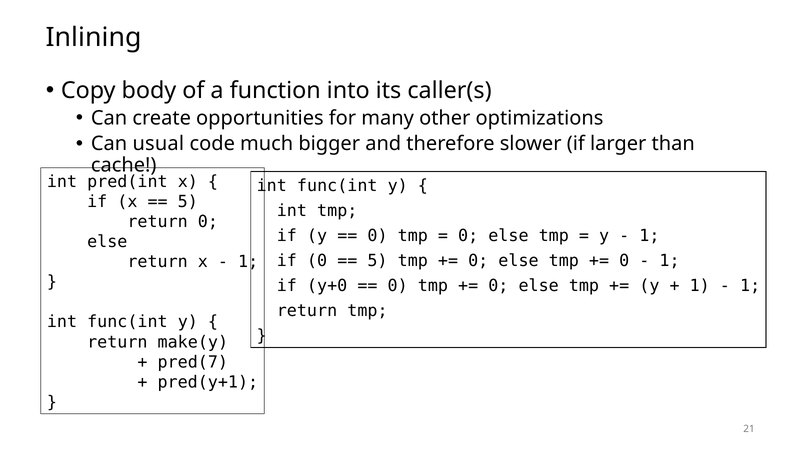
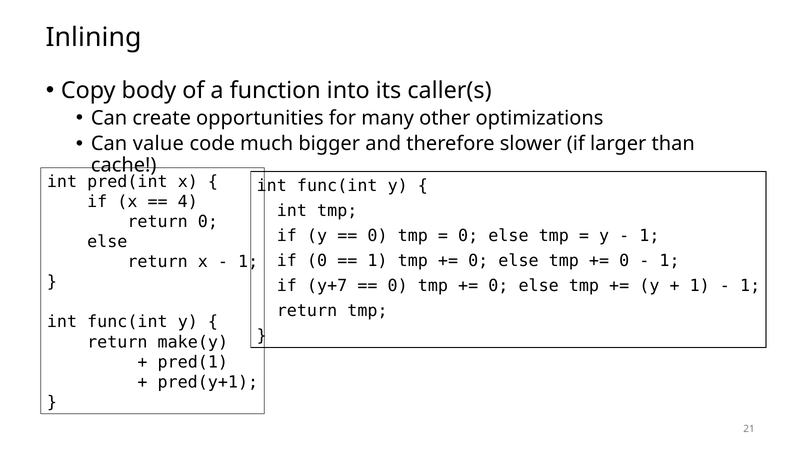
usual: usual -> value
5 at (188, 202): 5 -> 4
5 at (377, 261): 5 -> 1
y+0: y+0 -> y+7
pred(7: pred(7 -> pred(1
